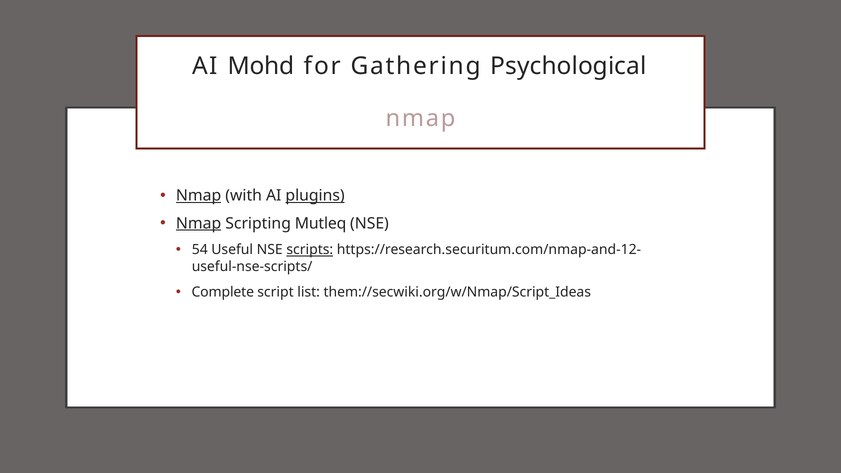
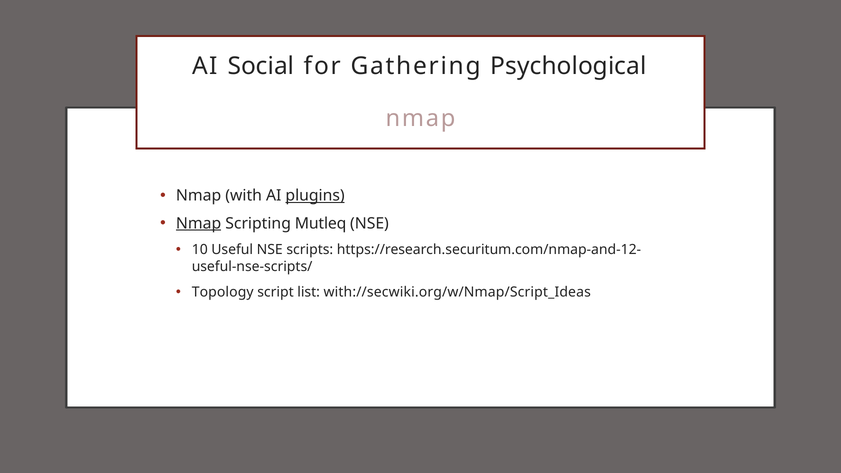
Mohd: Mohd -> Social
Nmap at (199, 196) underline: present -> none
54: 54 -> 10
scripts underline: present -> none
Complete: Complete -> Topology
them://secwiki.org/w/Nmap/Script_Ideas: them://secwiki.org/w/Nmap/Script_Ideas -> with://secwiki.org/w/Nmap/Script_Ideas
